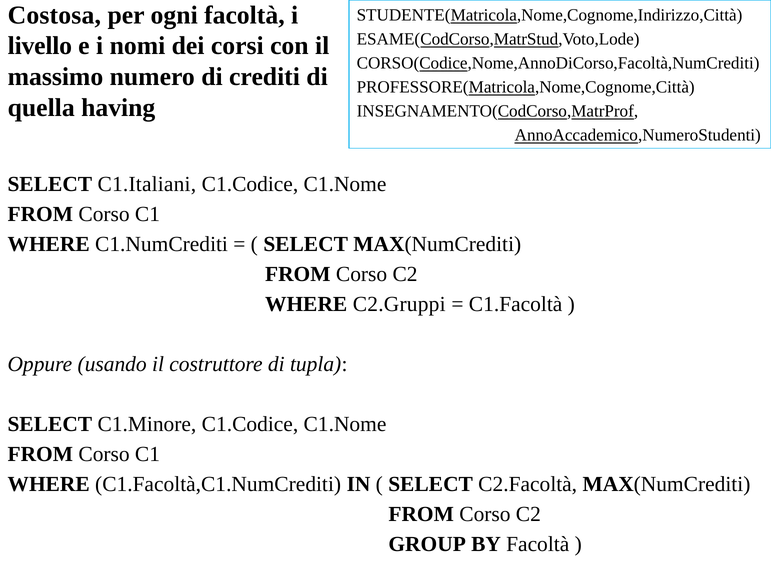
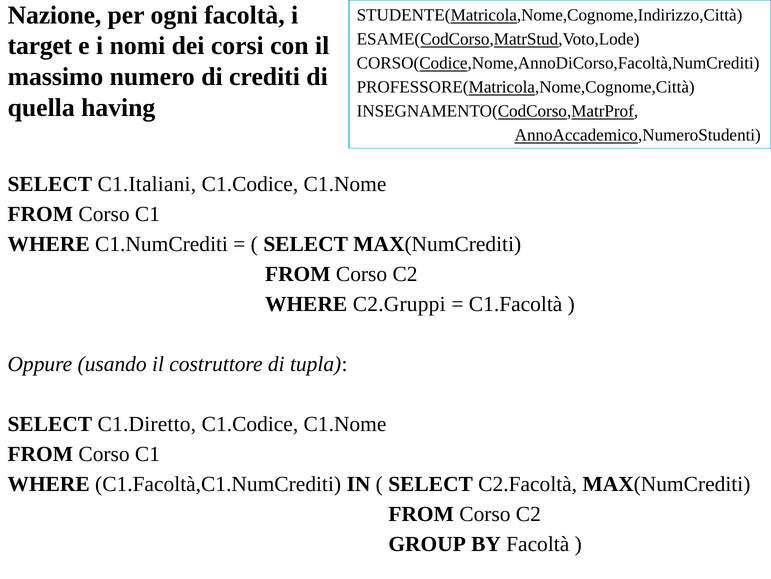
Costosa: Costosa -> Nazione
livello: livello -> target
C1.Minore: C1.Minore -> C1.Diretto
